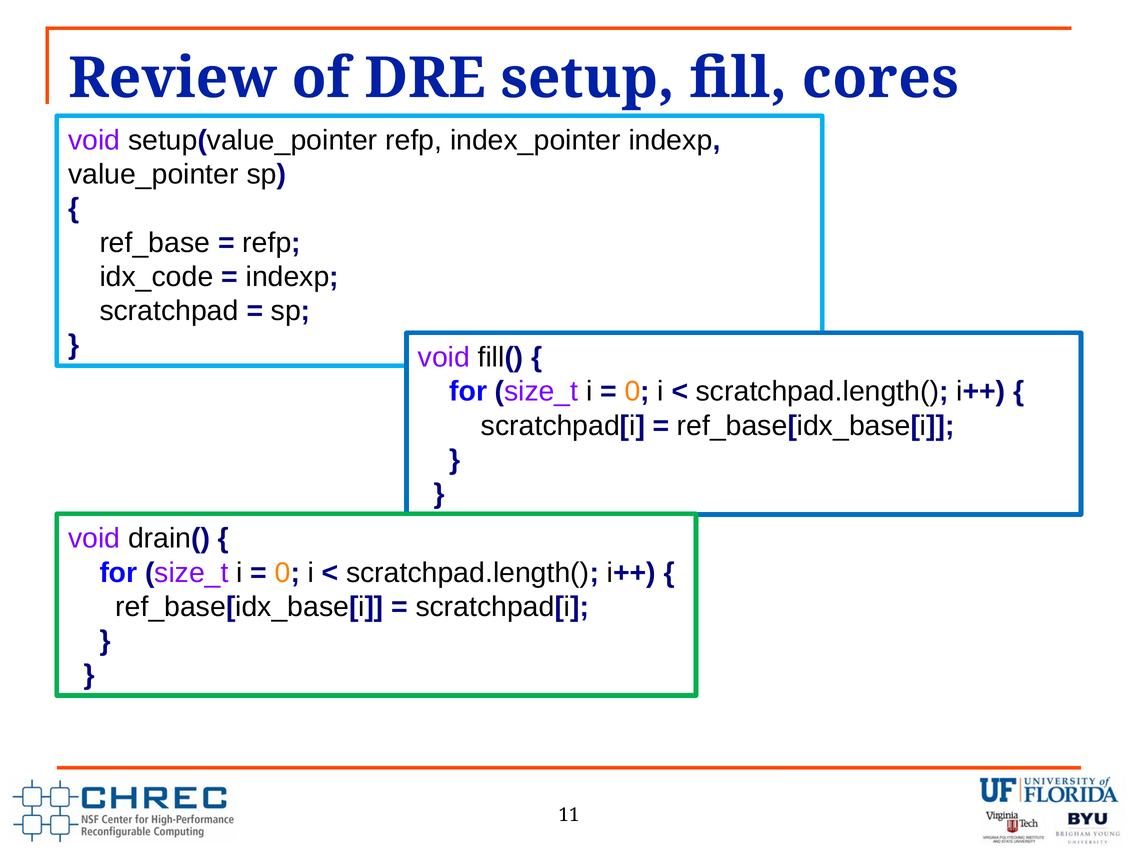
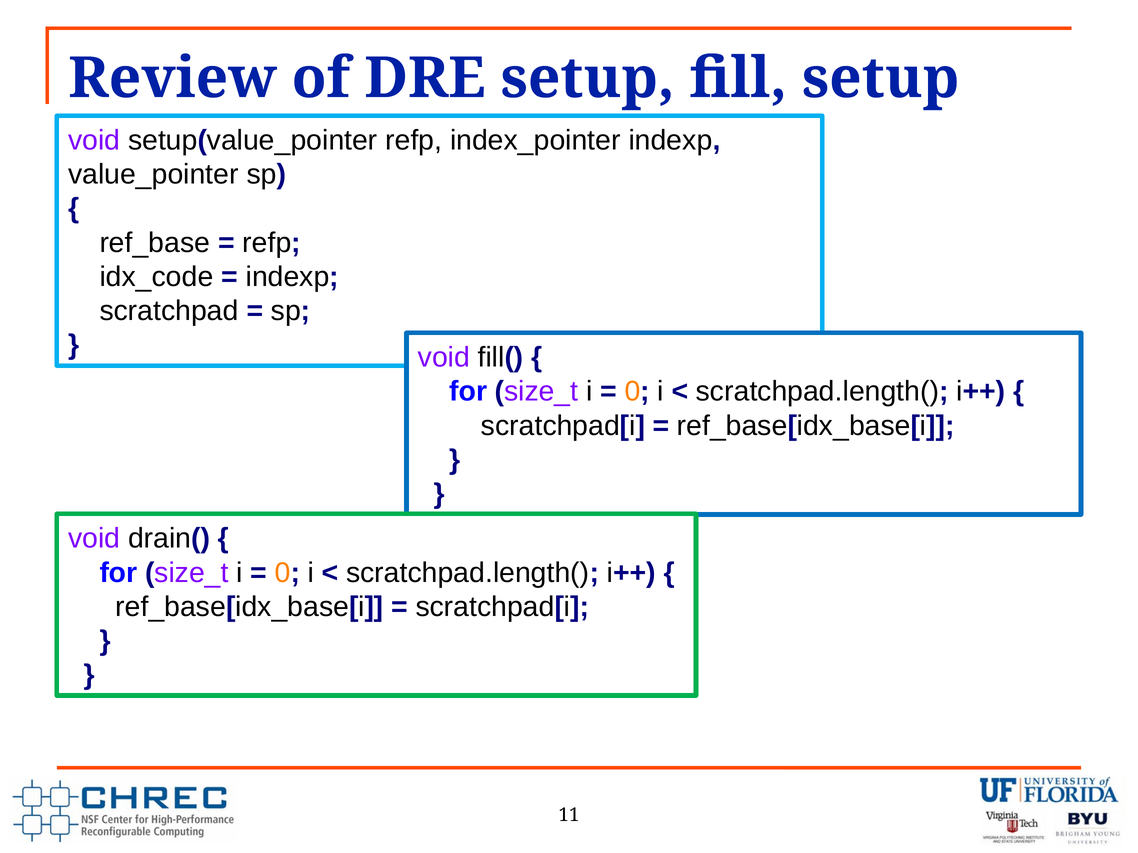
fill cores: cores -> setup
